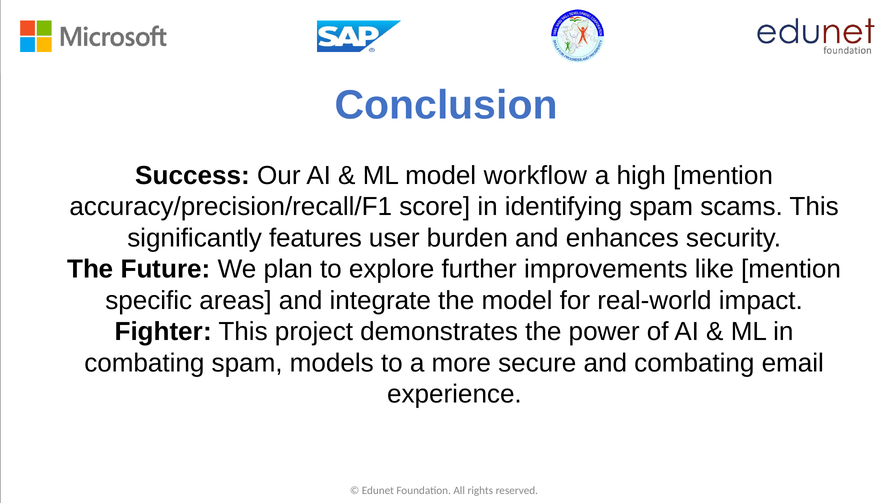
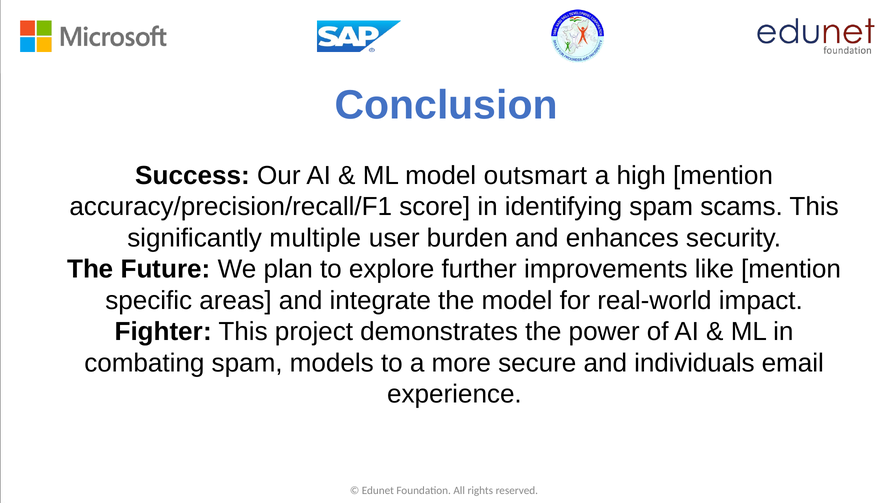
workflow: workflow -> outsmart
features: features -> multiple
and combating: combating -> individuals
